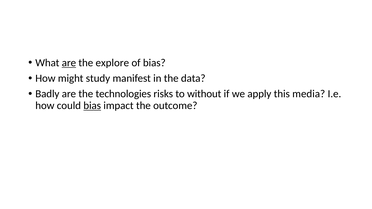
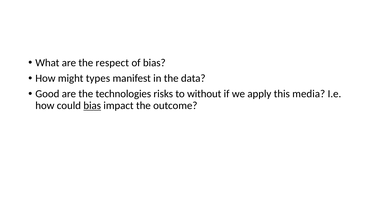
are at (69, 63) underline: present -> none
explore: explore -> respect
study: study -> types
Badly: Badly -> Good
